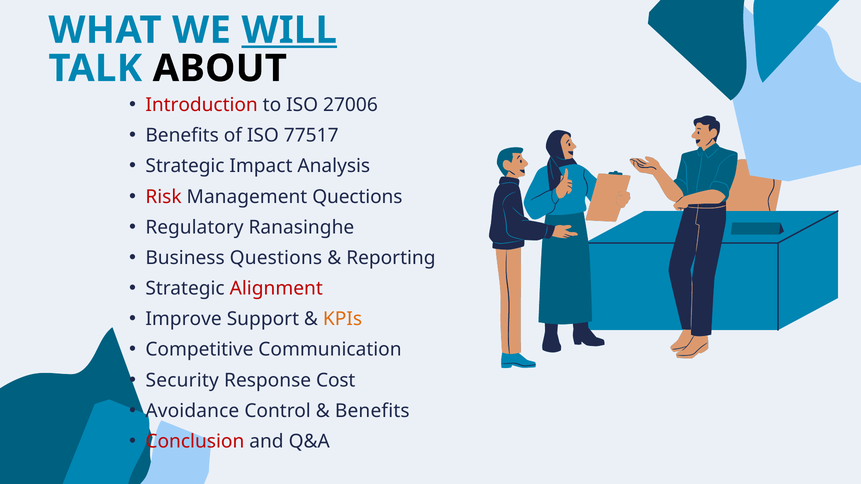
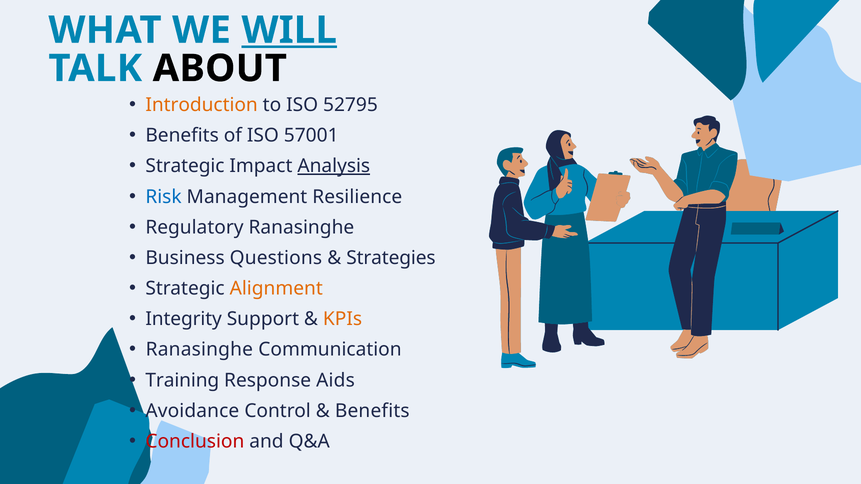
Introduction colour: red -> orange
27006: 27006 -> 52795
77517: 77517 -> 57001
Analysis underline: none -> present
Risk colour: red -> blue
Quections: Quections -> Resilience
Reporting: Reporting -> Strategies
Alignment colour: red -> orange
Improve: Improve -> Integrity
Competitive at (199, 350): Competitive -> Ranasinghe
Security: Security -> Training
Cost: Cost -> Aids
